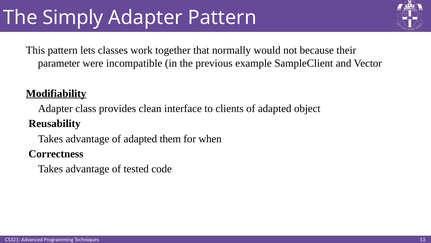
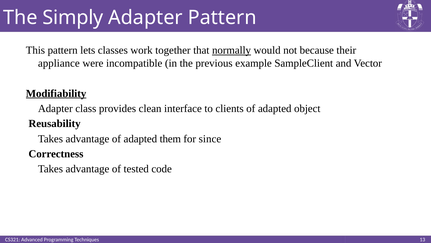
normally underline: none -> present
parameter: parameter -> appliance
when: when -> since
